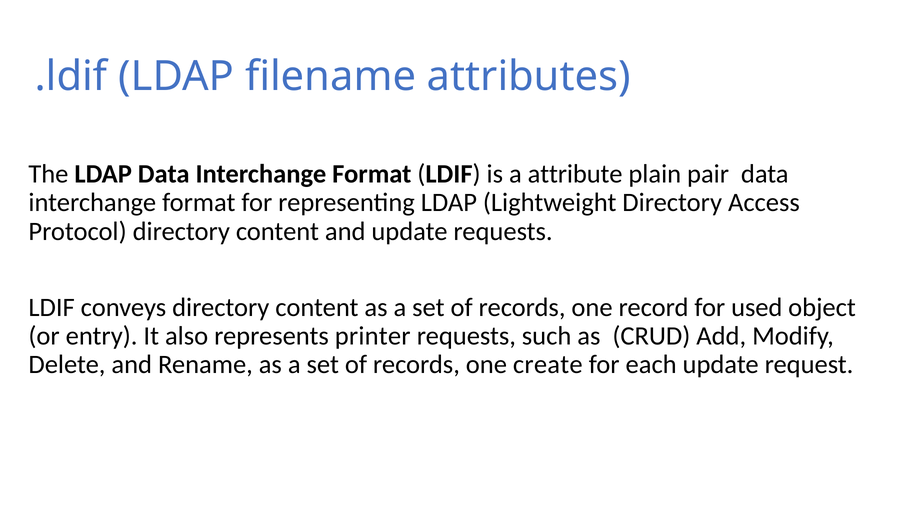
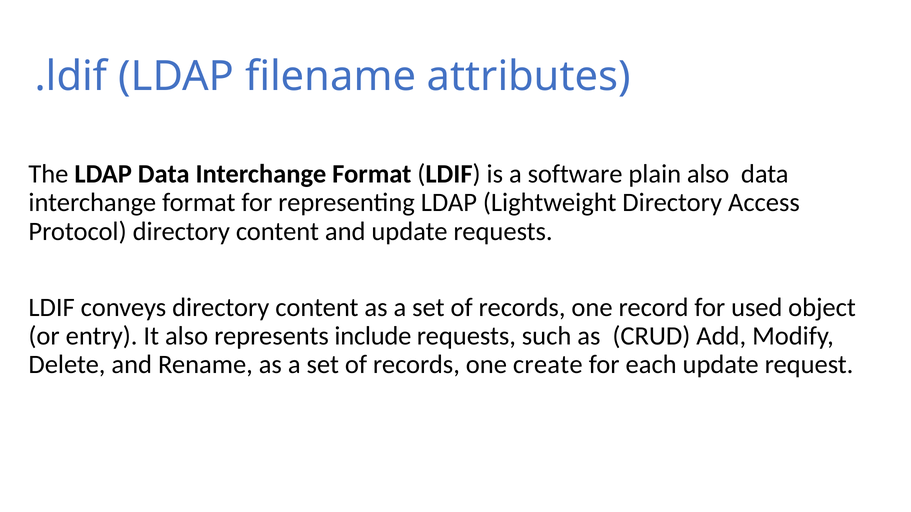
attribute: attribute -> software
plain pair: pair -> also
printer: printer -> include
